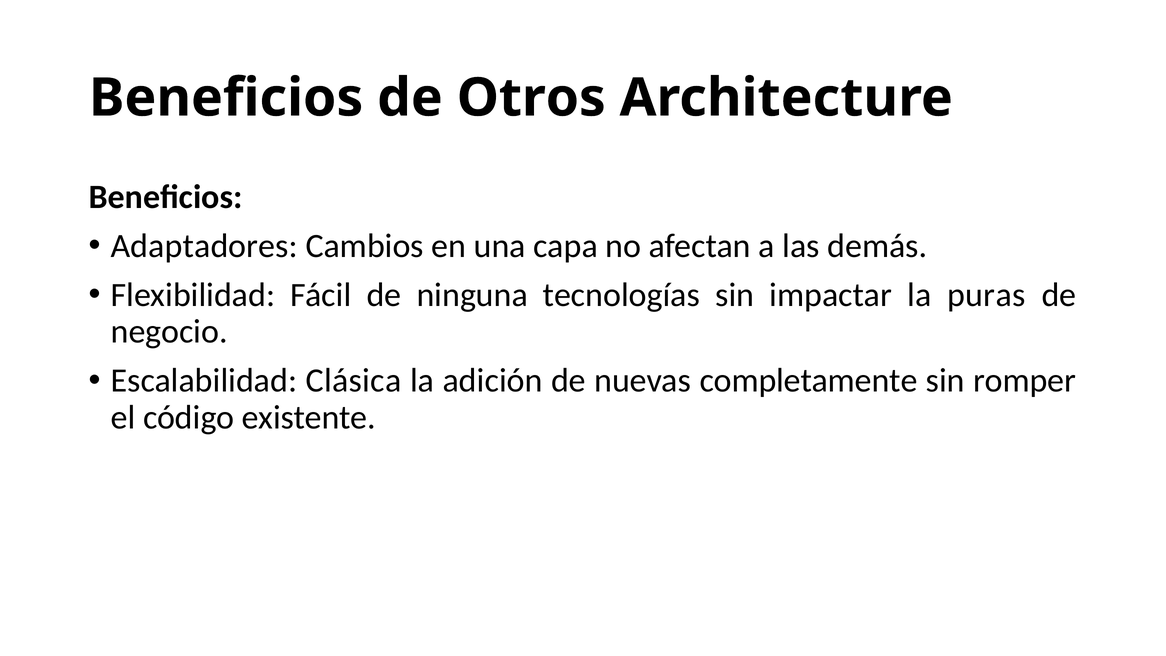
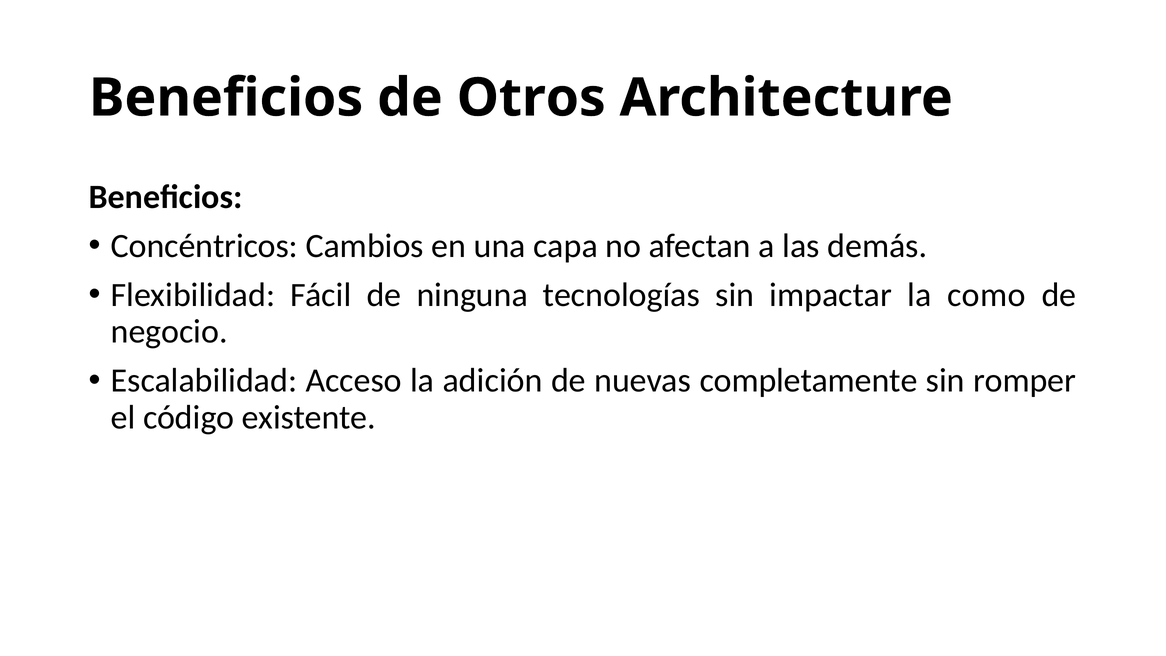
Adaptadores: Adaptadores -> Concéntricos
puras: puras -> como
Clásica: Clásica -> Acceso
